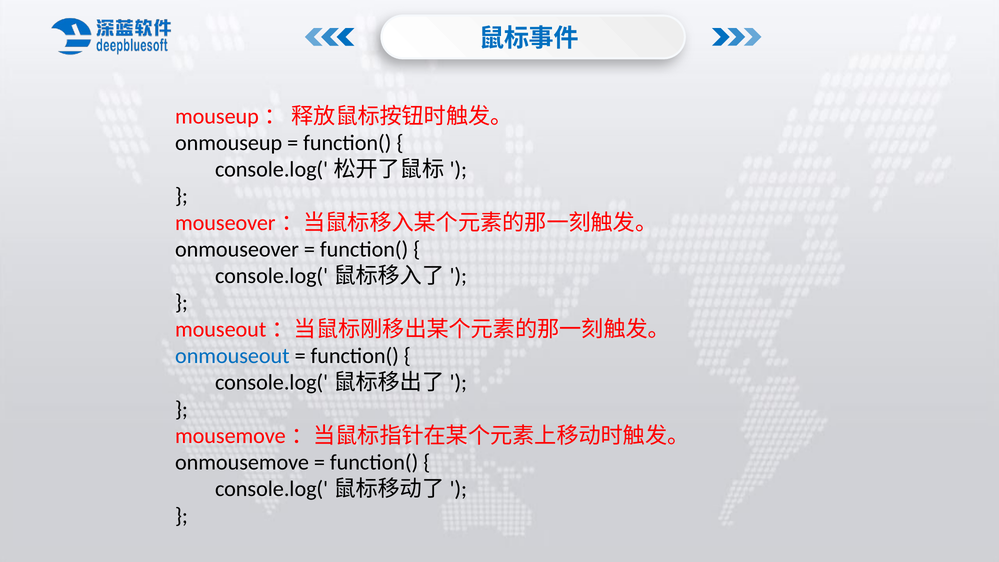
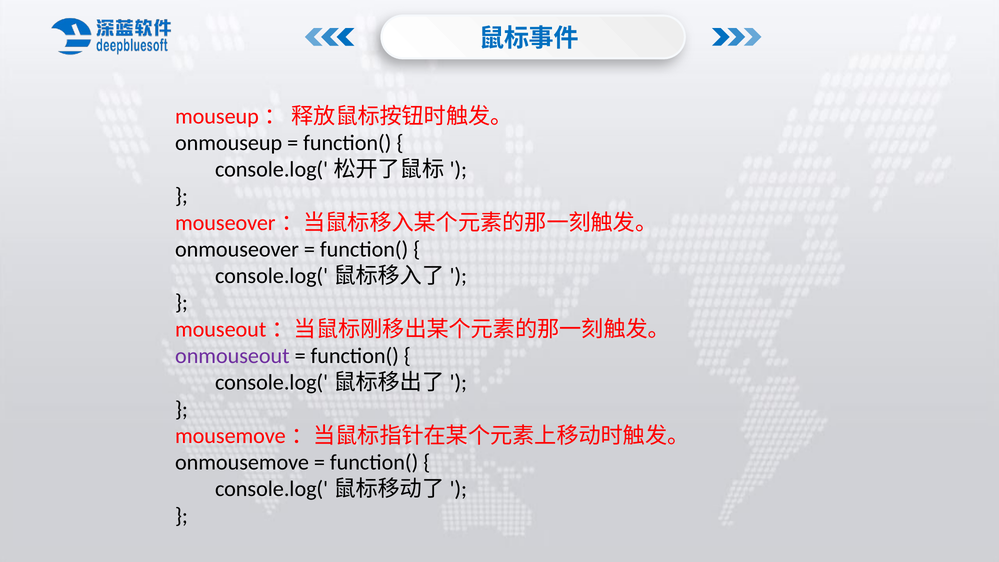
onmouseout colour: blue -> purple
